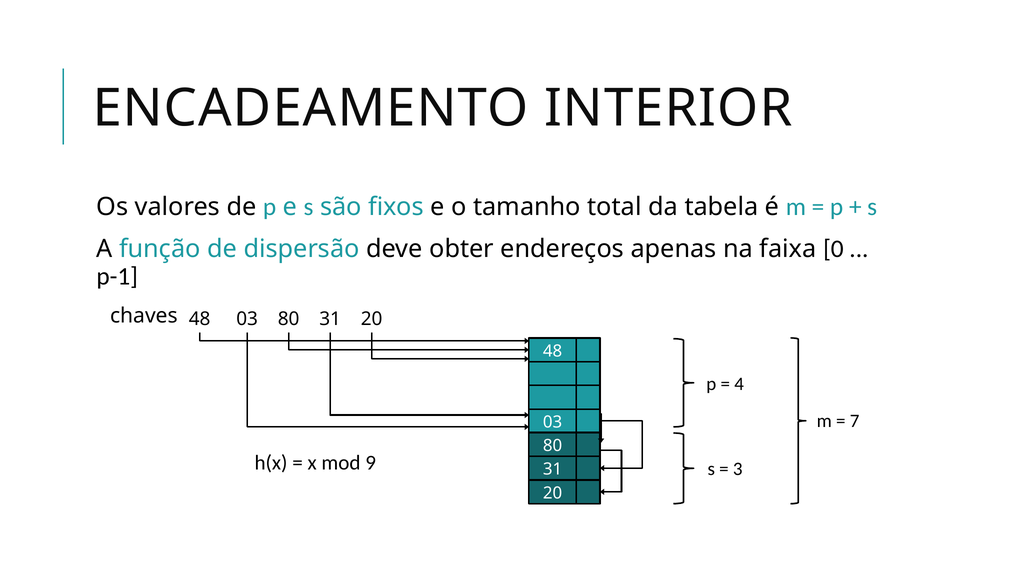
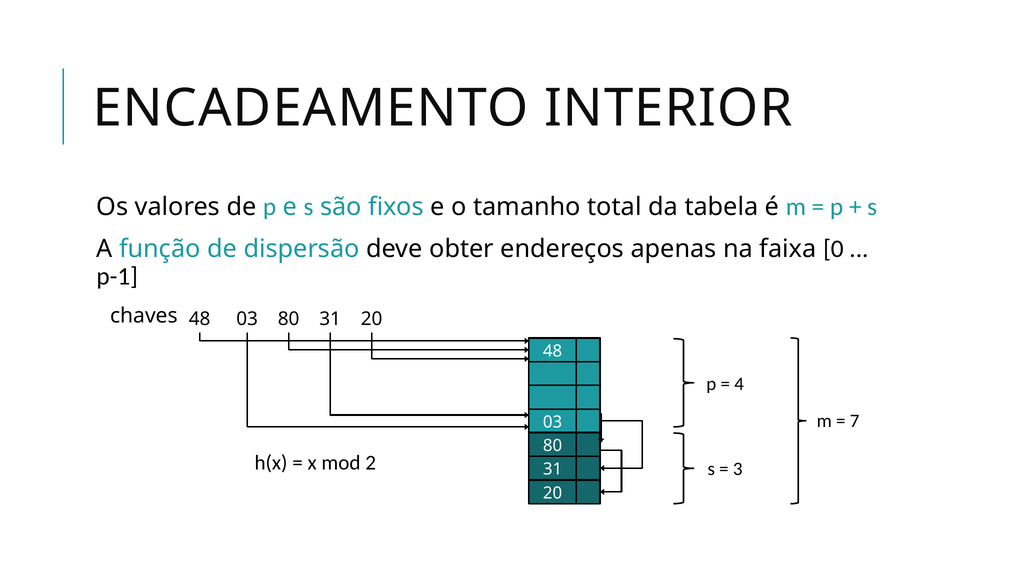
9: 9 -> 2
